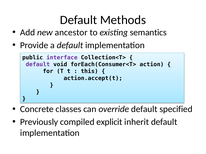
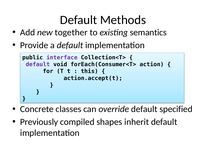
ancestor: ancestor -> together
explicit: explicit -> shapes
